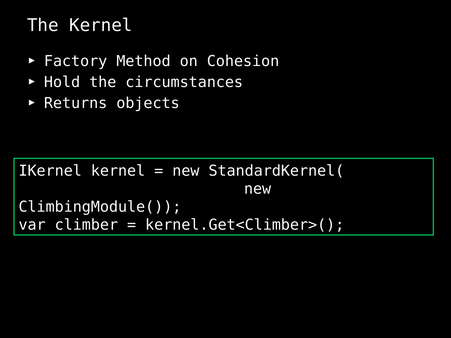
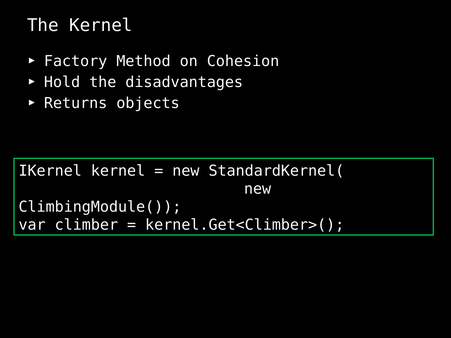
circumstances: circumstances -> disadvantages
